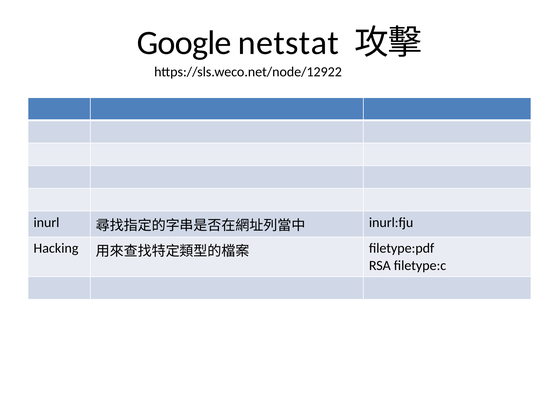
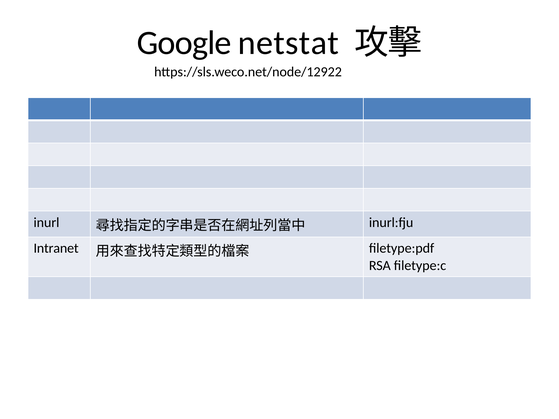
Hacking: Hacking -> Intranet
